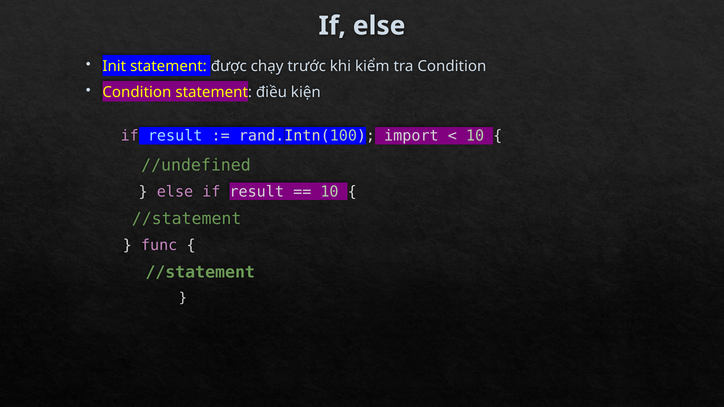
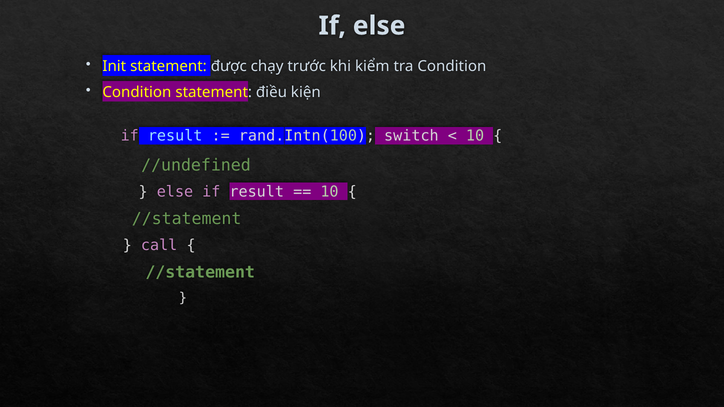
import: import -> switch
func: func -> call
